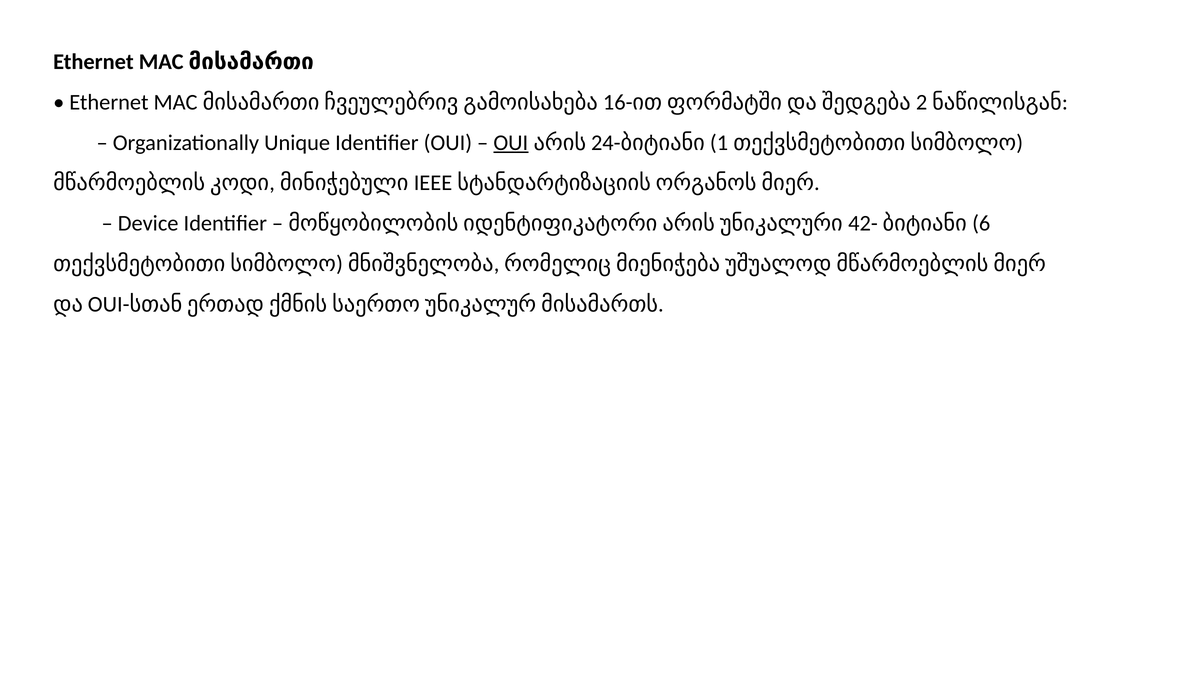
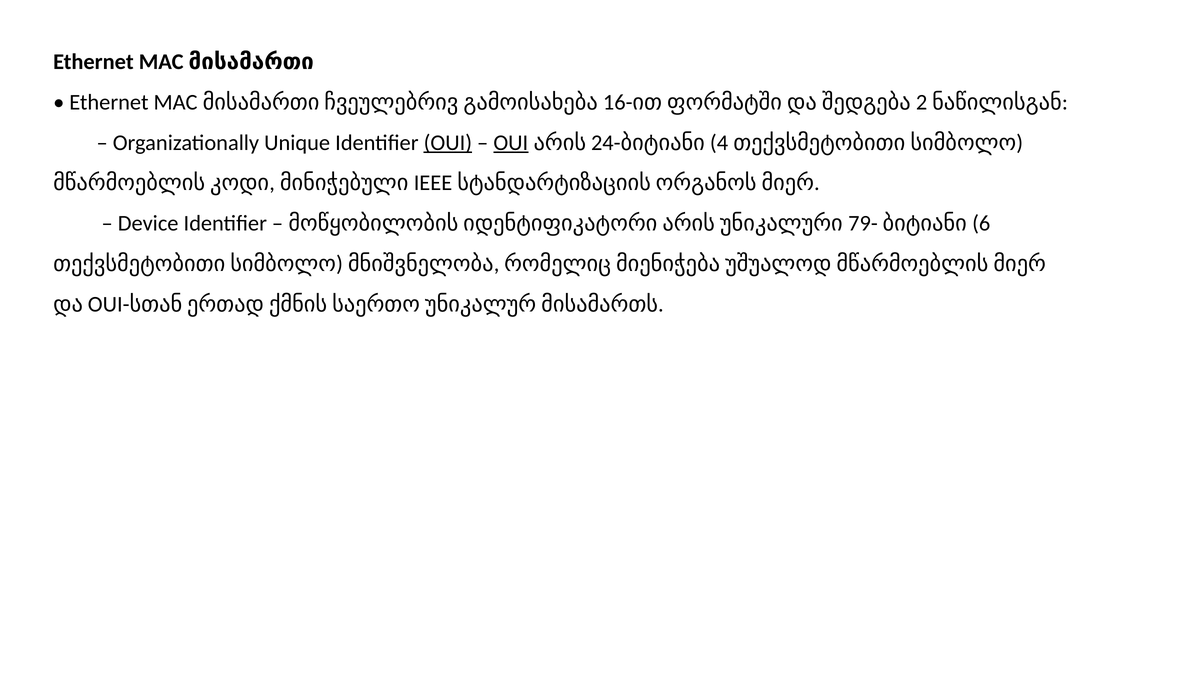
OUI at (448, 143) underline: none -> present
1: 1 -> 4
42-: 42- -> 79-
